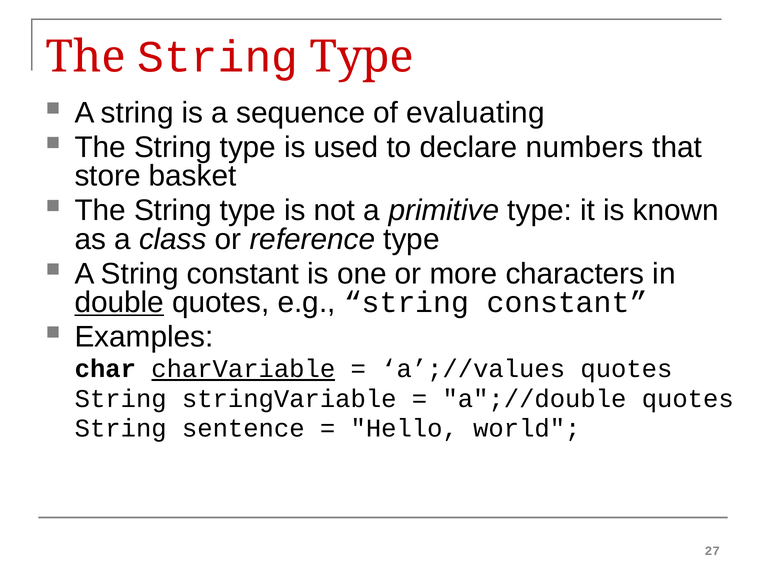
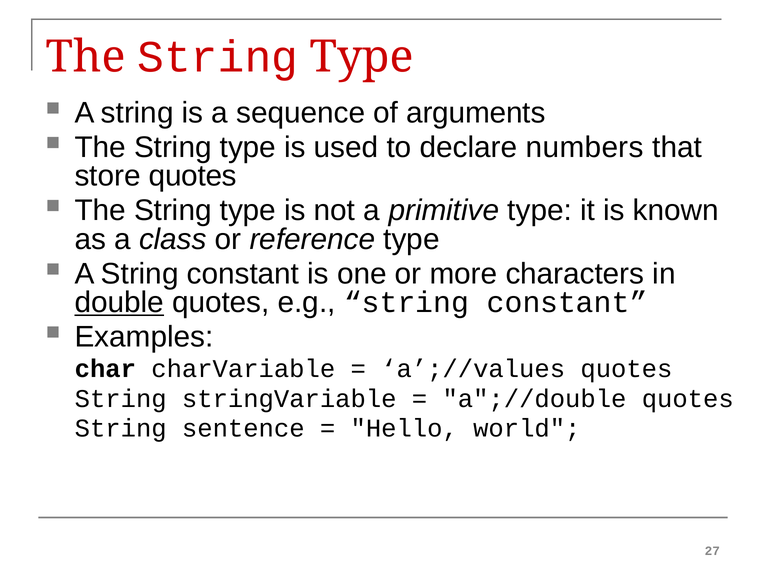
evaluating: evaluating -> arguments
store basket: basket -> quotes
charVariable underline: present -> none
